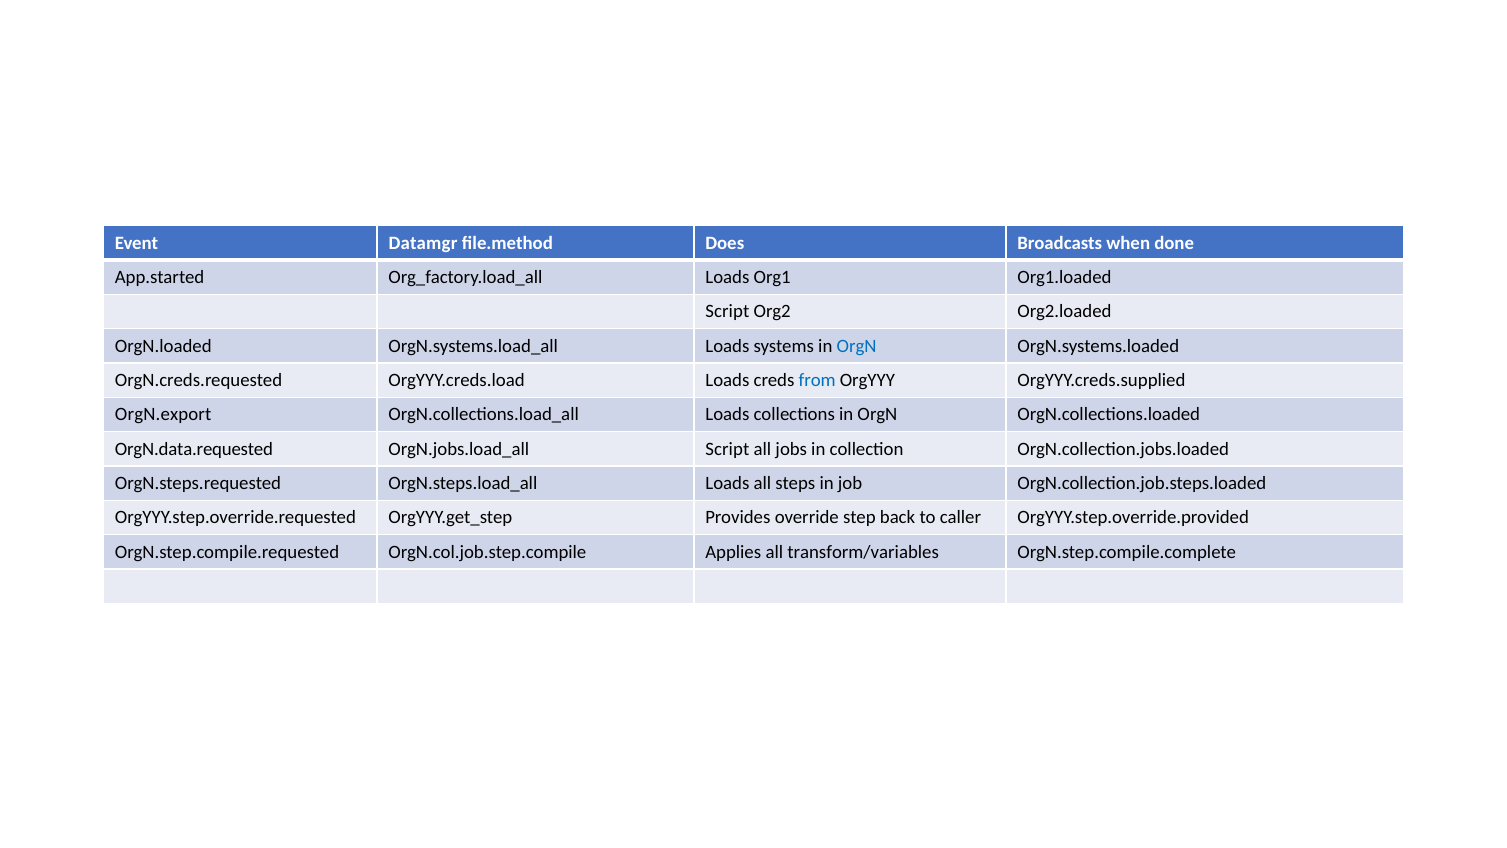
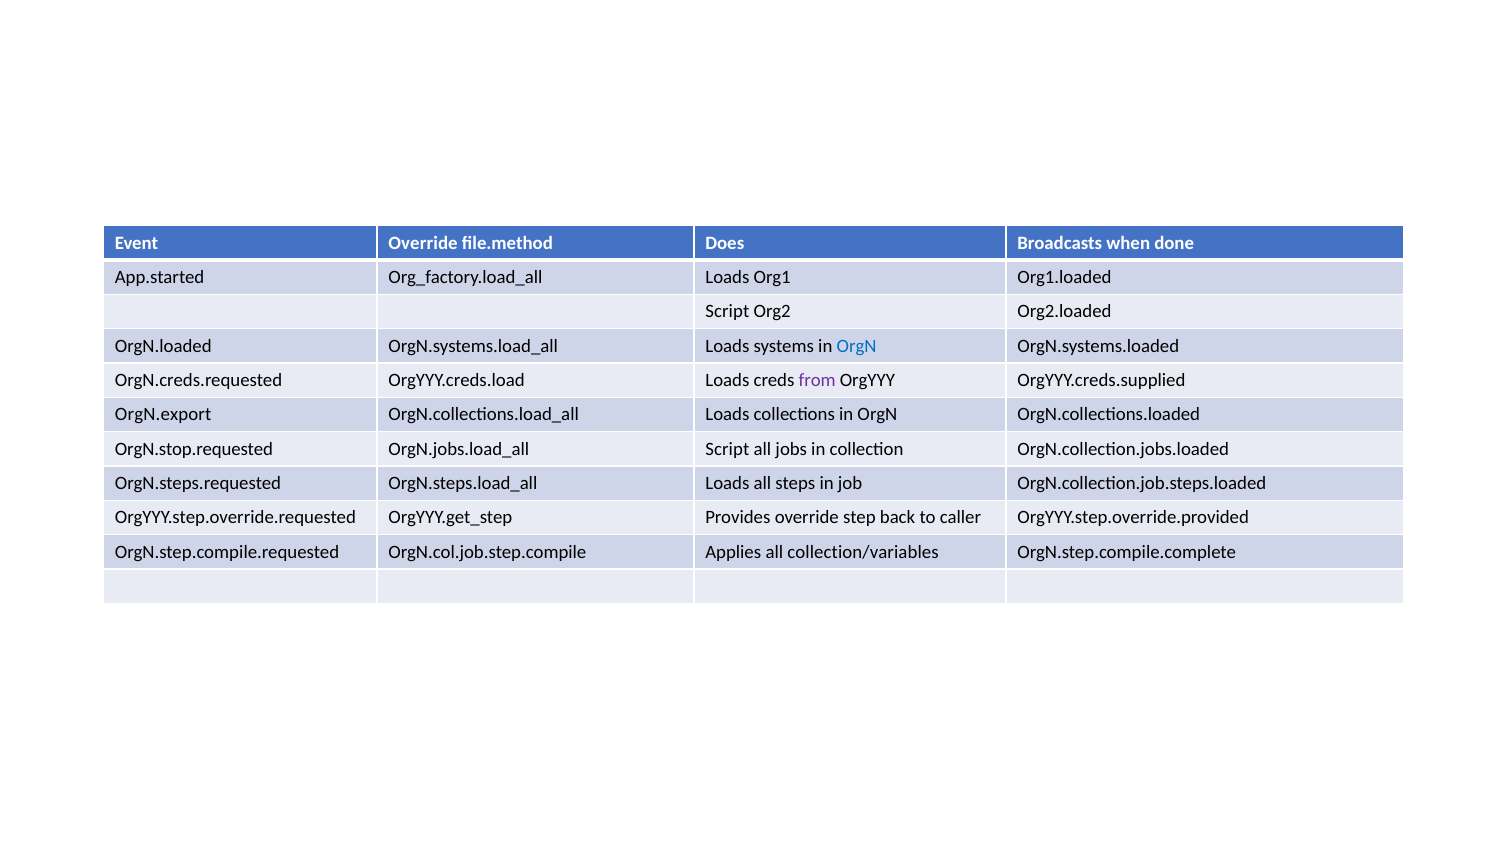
Event Datamgr: Datamgr -> Override
from colour: blue -> purple
OrgN.data.requested: OrgN.data.requested -> OrgN.stop.requested
transform/variables: transform/variables -> collection/variables
